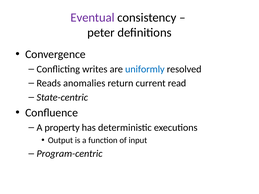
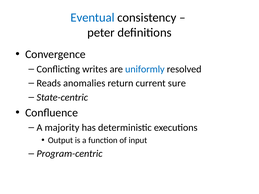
Eventual colour: purple -> blue
read: read -> sure
property: property -> majority
